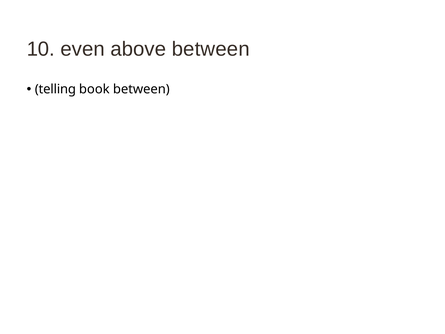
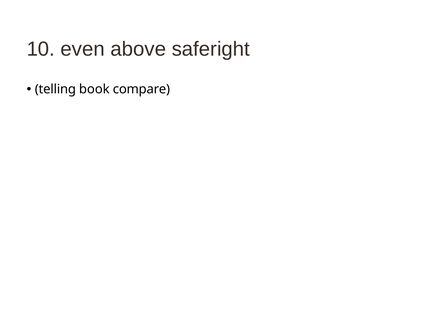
above between: between -> saferight
book between: between -> compare
